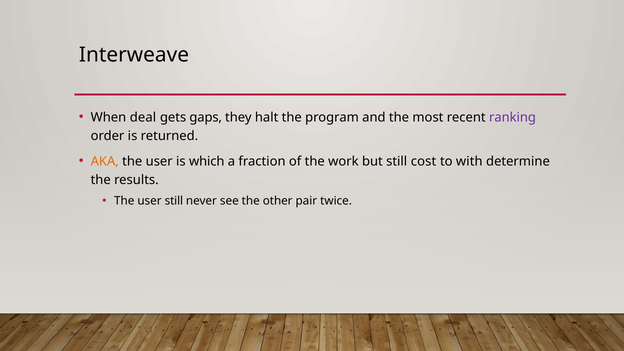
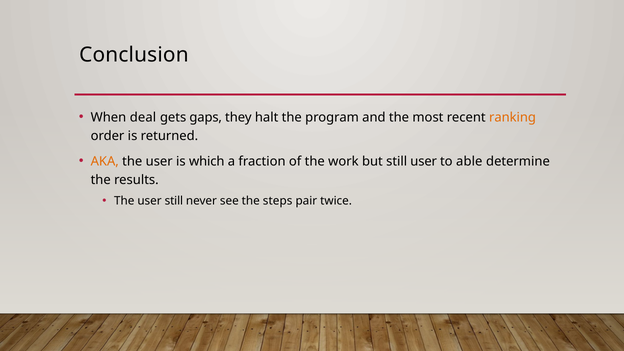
Interweave: Interweave -> Conclusion
ranking colour: purple -> orange
still cost: cost -> user
with: with -> able
other: other -> steps
